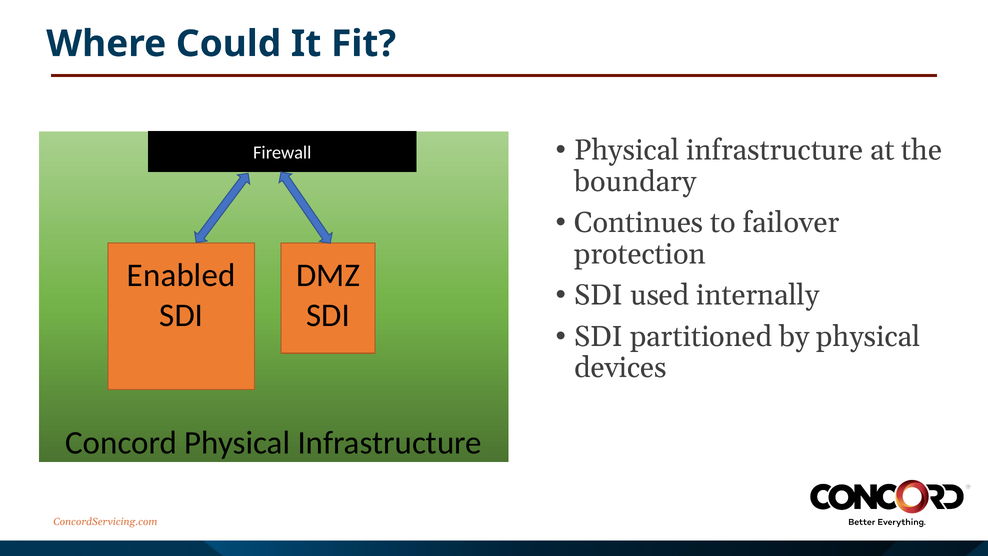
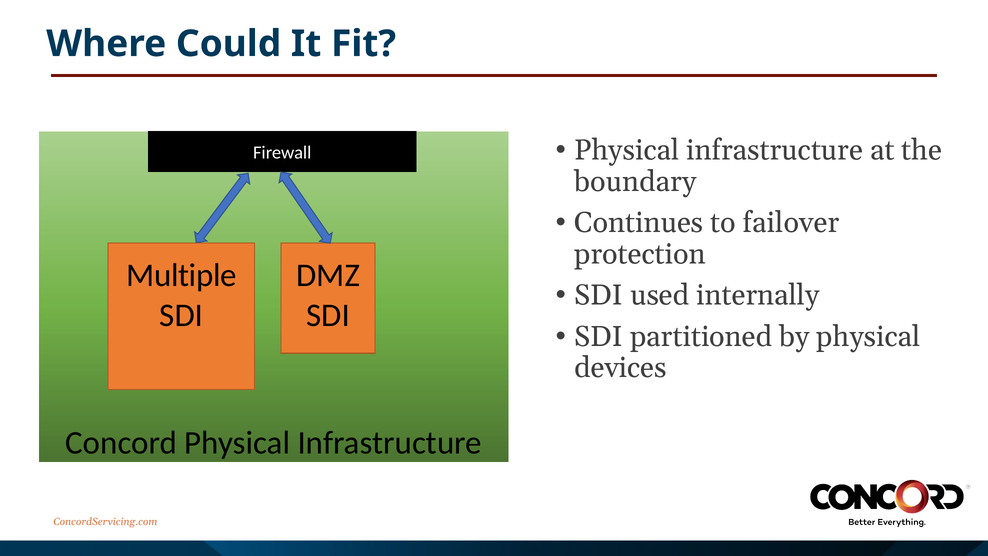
Enabled: Enabled -> Multiple
